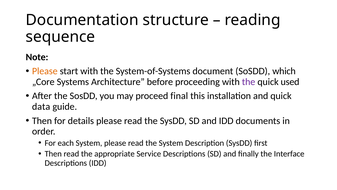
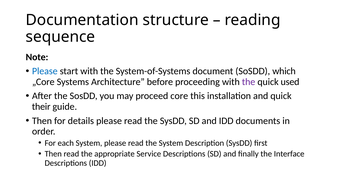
Please at (45, 71) colour: orange -> blue
final: final -> core
data: data -> their
